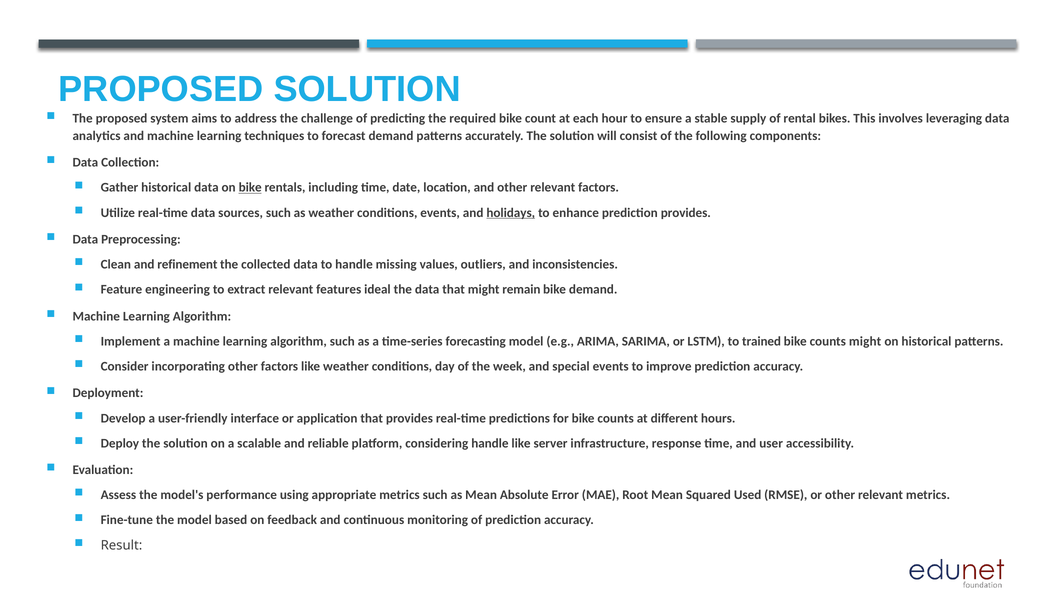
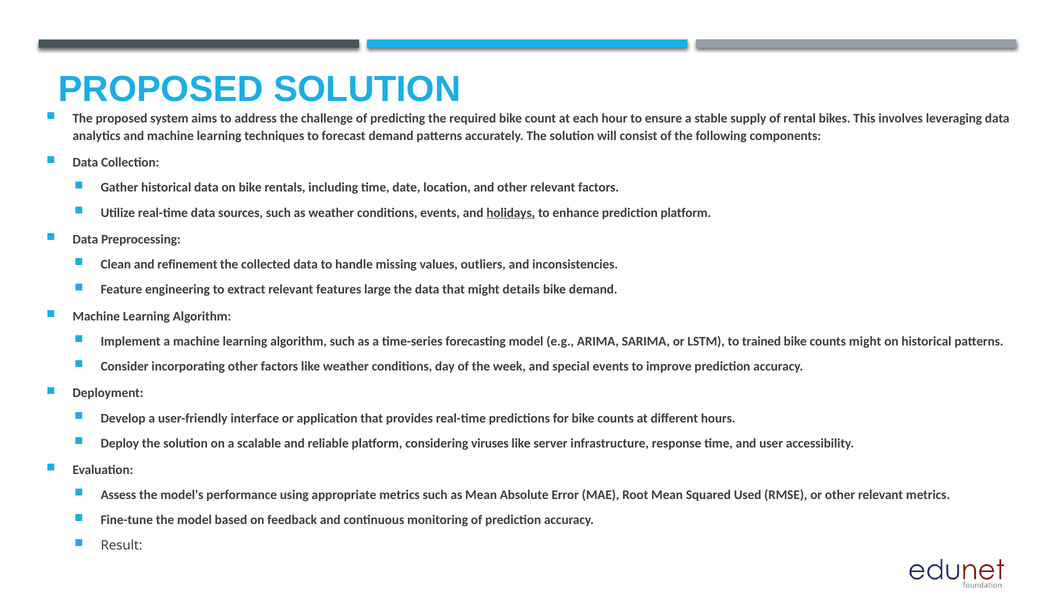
bike at (250, 187) underline: present -> none
prediction provides: provides -> platform
ideal: ideal -> large
remain: remain -> details
considering handle: handle -> viruses
